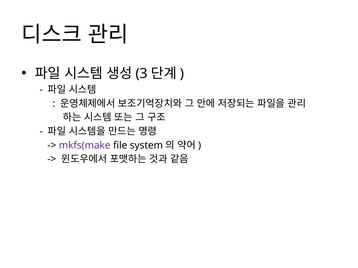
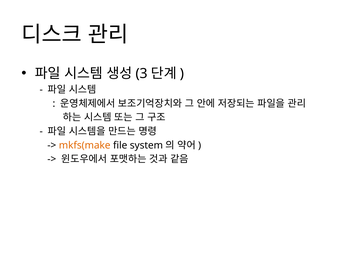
mkfs(make colour: purple -> orange
